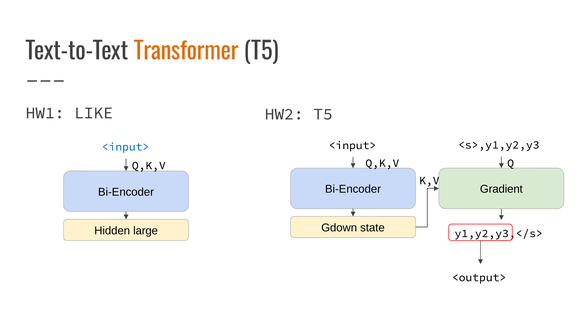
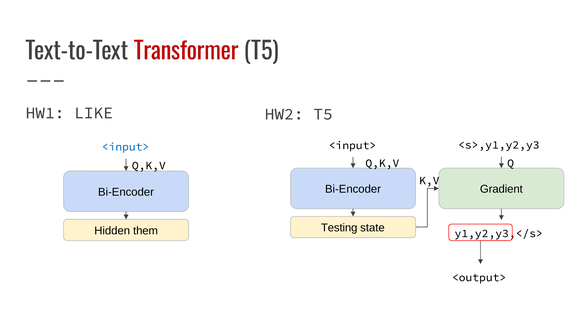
Transformer colour: orange -> red
Gdown: Gdown -> Testing
large: large -> them
